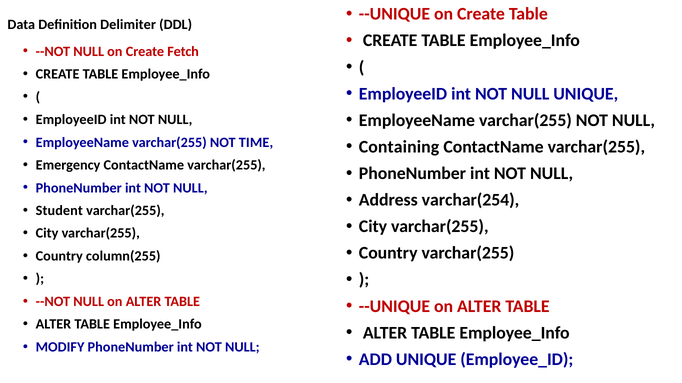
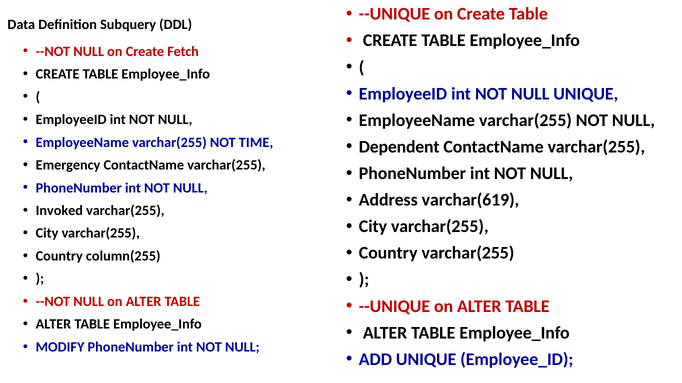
Delimiter: Delimiter -> Subquery
Containing: Containing -> Dependent
varchar(254: varchar(254 -> varchar(619
Student: Student -> Invoked
